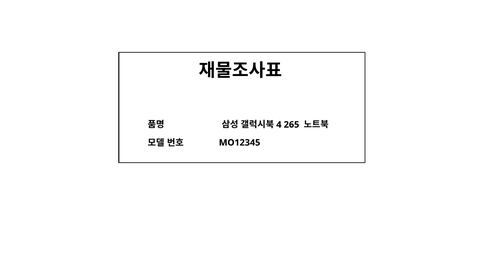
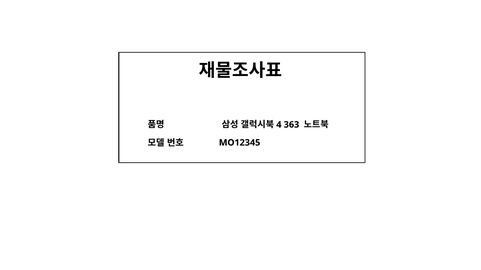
265: 265 -> 363
